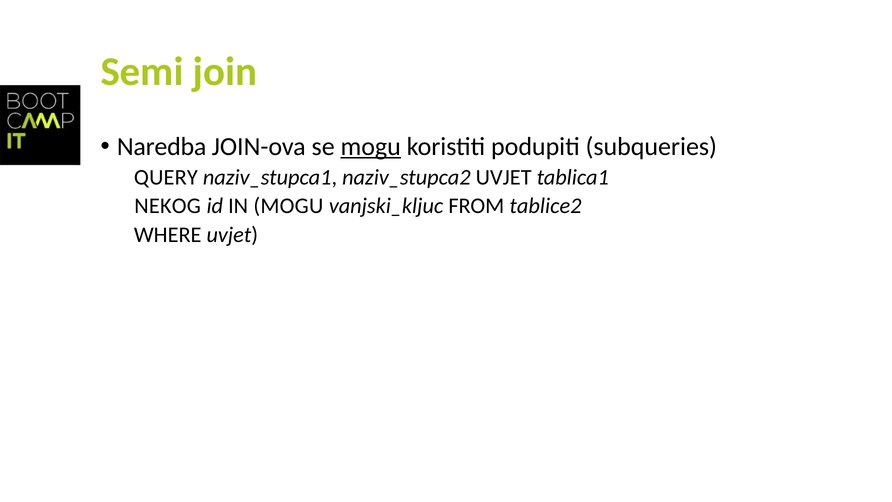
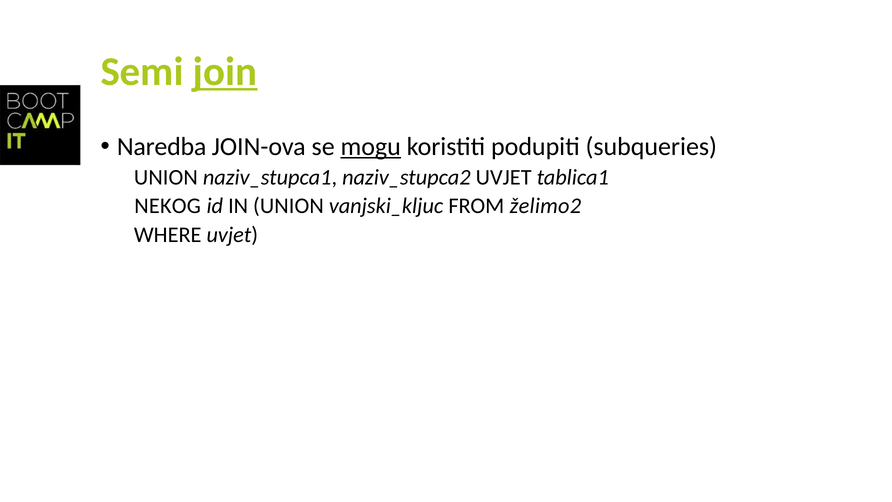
join underline: none -> present
QUERY at (166, 177): QUERY -> UNION
IN MOGU: MOGU -> UNION
tablice2: tablice2 -> želimo2
